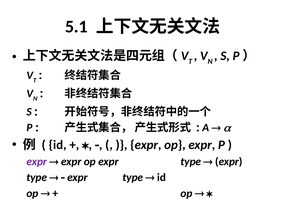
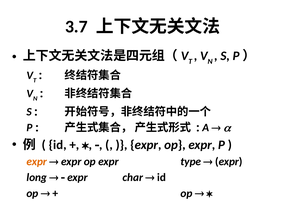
5.1: 5.1 -> 3.7
expr at (37, 161) colour: purple -> orange
type at (37, 177): type -> long
type at (133, 177): type -> char
